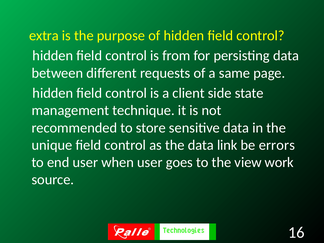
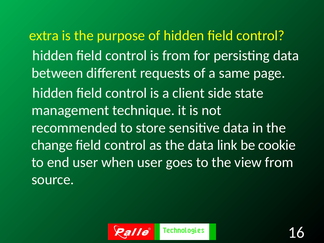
unique: unique -> change
errors: errors -> cookie
view work: work -> from
